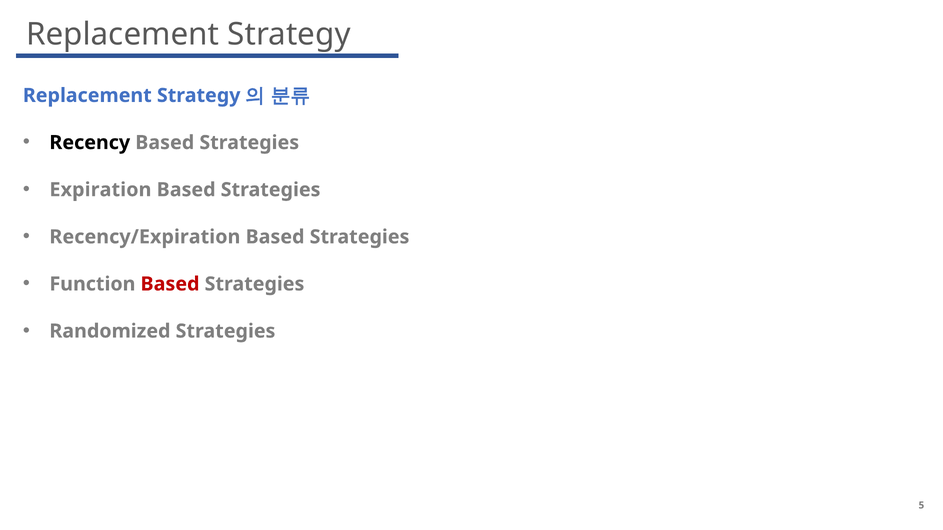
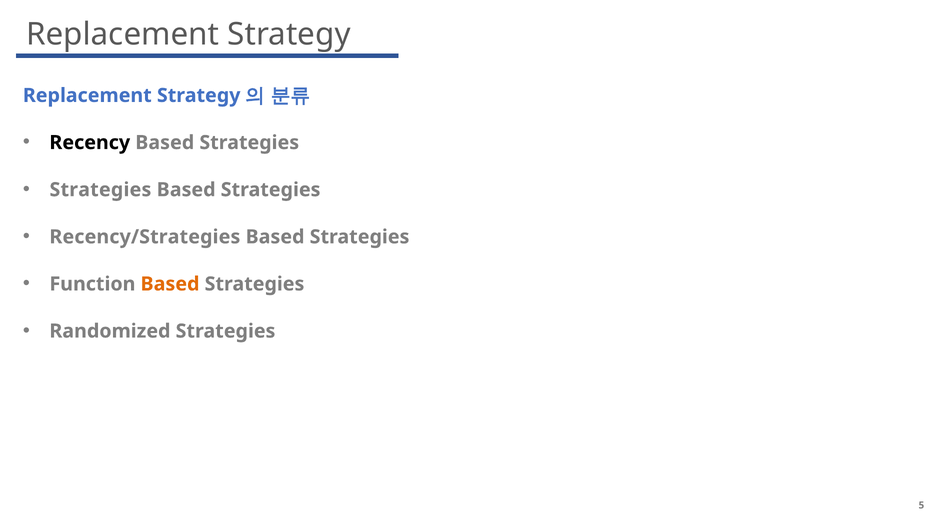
Expiration at (100, 190): Expiration -> Strategies
Recency/Expiration: Recency/Expiration -> Recency/Strategies
Based at (170, 284) colour: red -> orange
